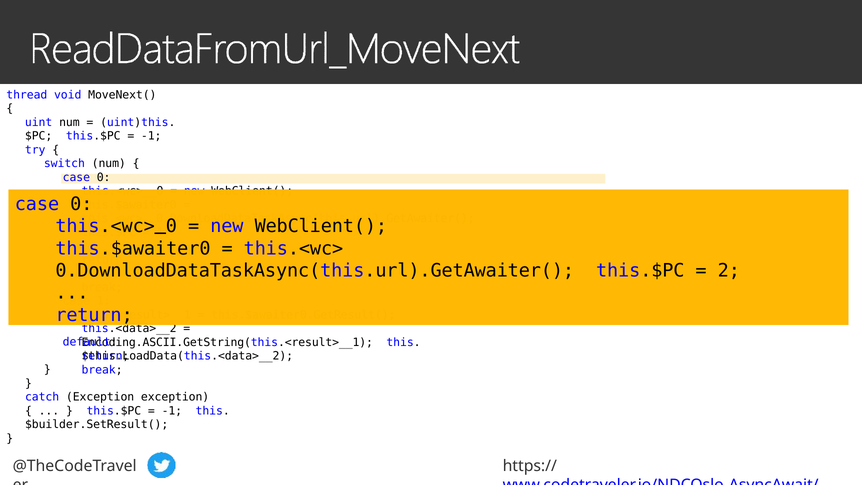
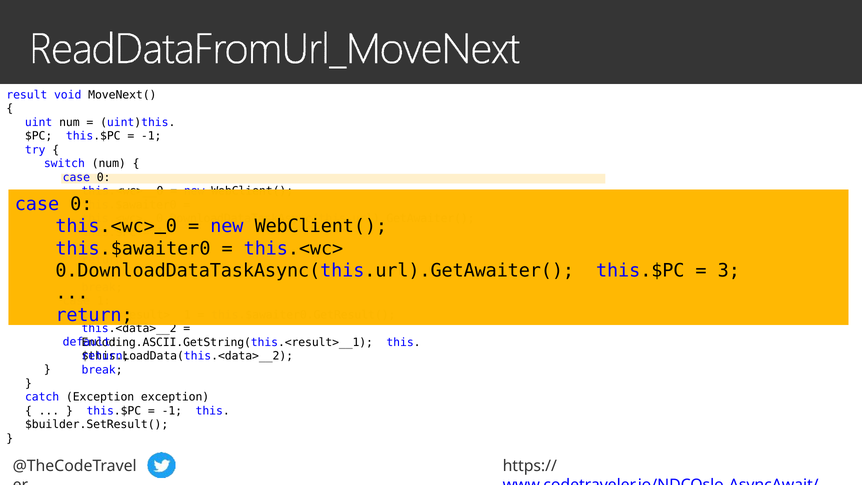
thread: thread -> result
2: 2 -> 3
